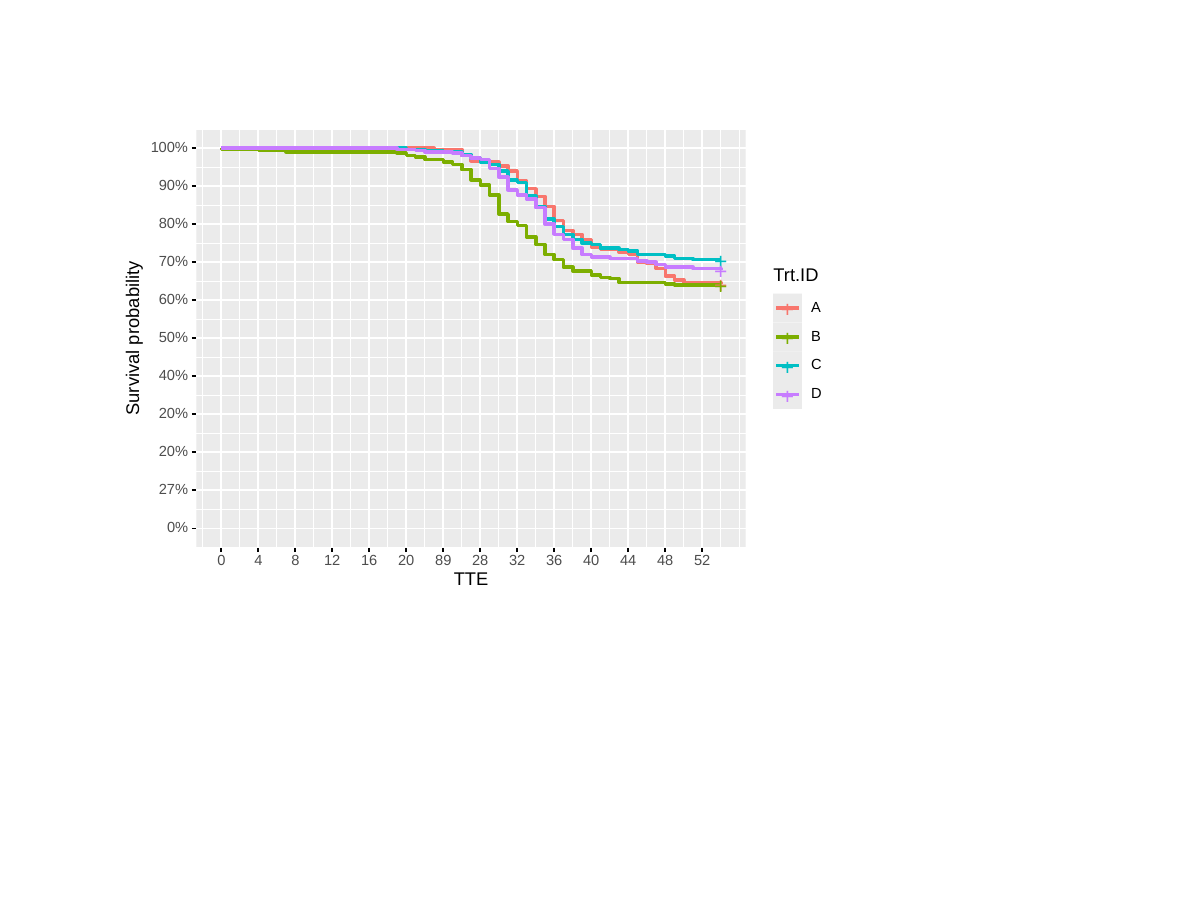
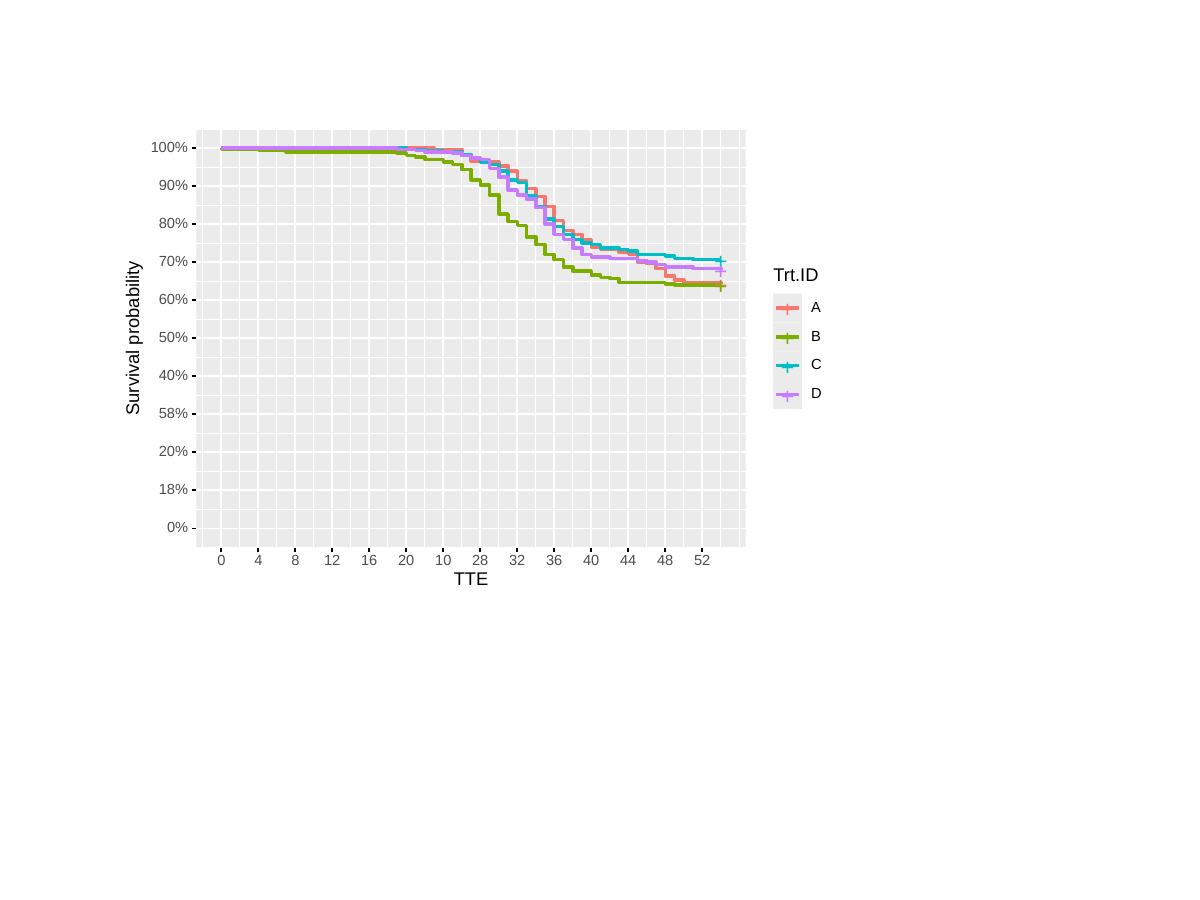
20% at (173, 414): 20% -> 58%
27%: 27% -> 18%
89: 89 -> 10
